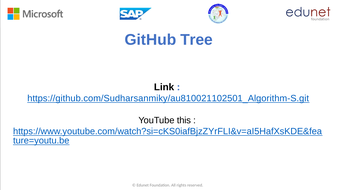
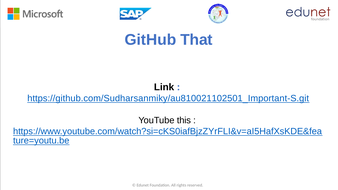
Tree: Tree -> That
https://github.com/Sudharsanmiky/au810021102501_Algorithm-S.git: https://github.com/Sudharsanmiky/au810021102501_Algorithm-S.git -> https://github.com/Sudharsanmiky/au810021102501_Important-S.git
